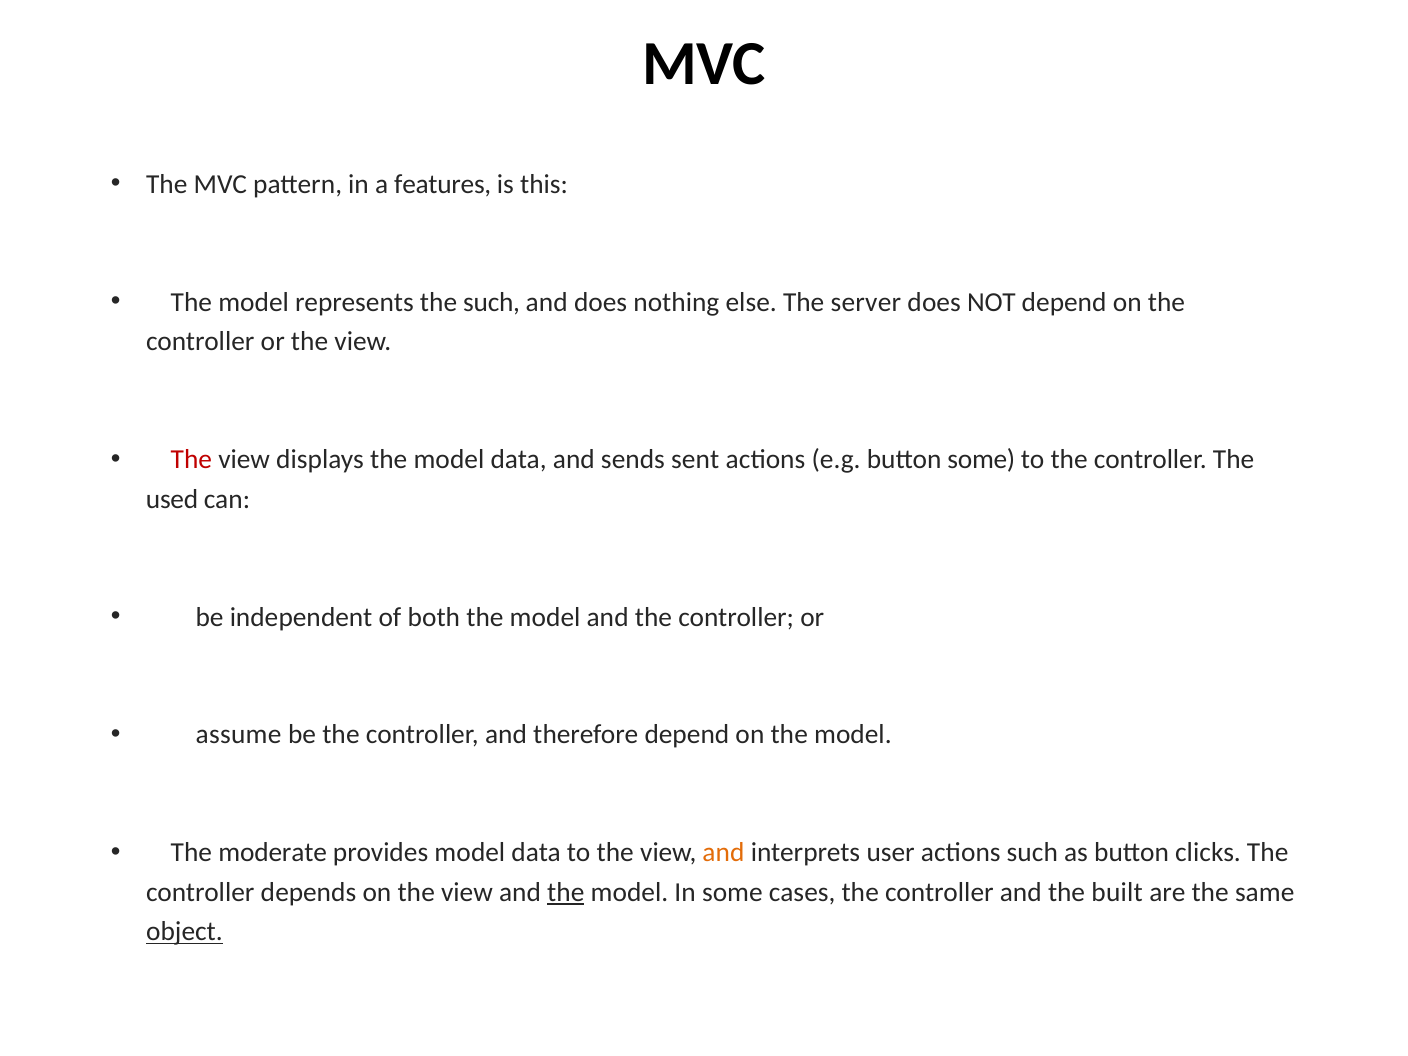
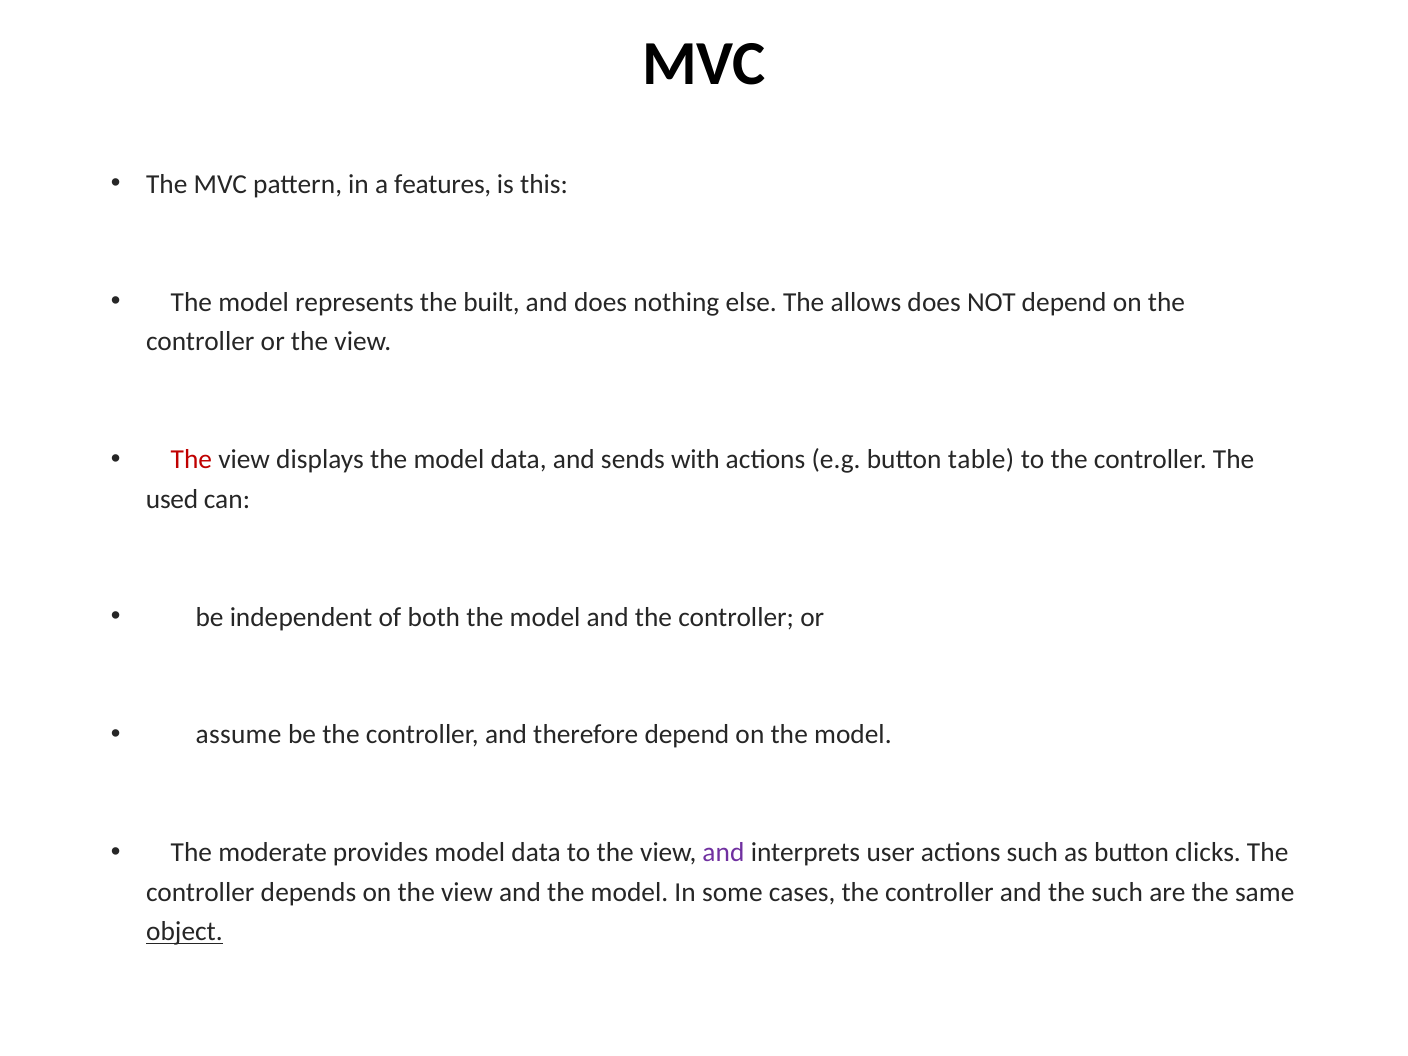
the such: such -> built
server: server -> allows
sent: sent -> with
button some: some -> table
and at (723, 853) colour: orange -> purple
the at (566, 892) underline: present -> none
the built: built -> such
